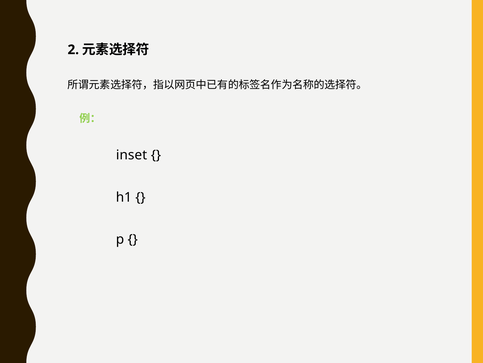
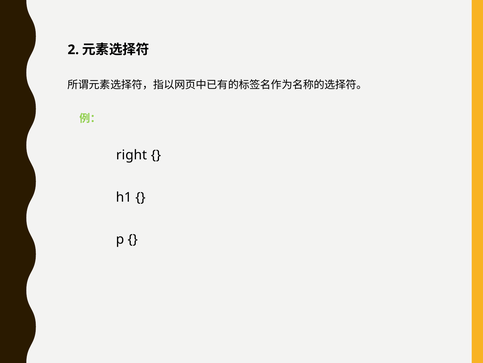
inset: inset -> right
